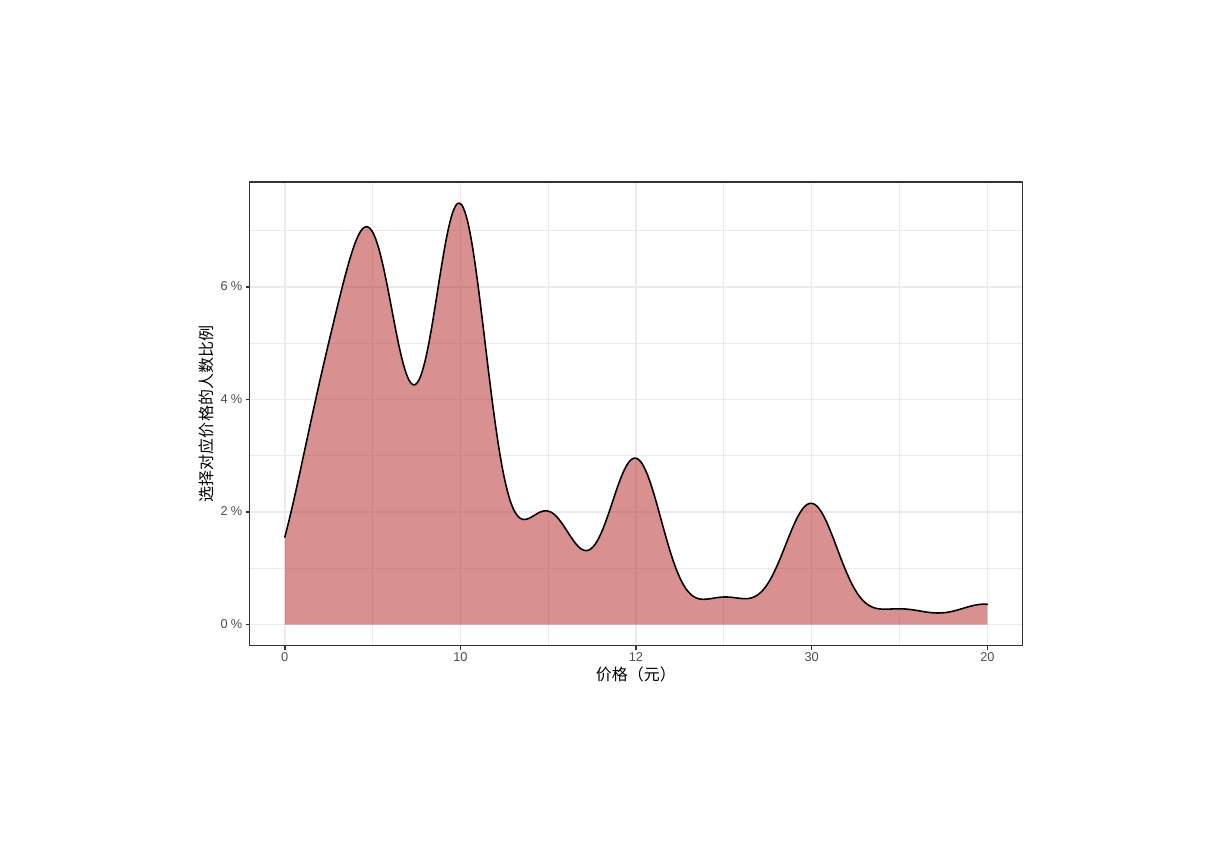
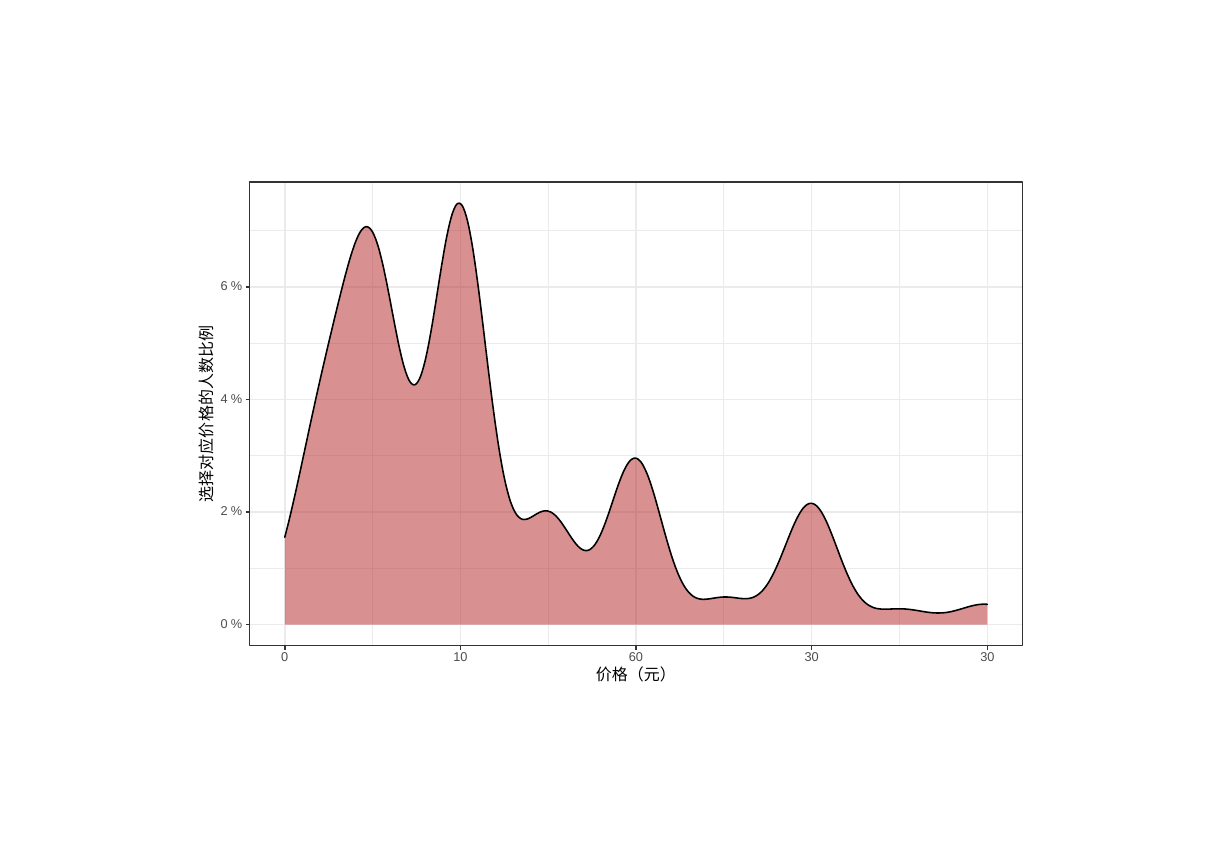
12: 12 -> 60
30 20: 20 -> 30
